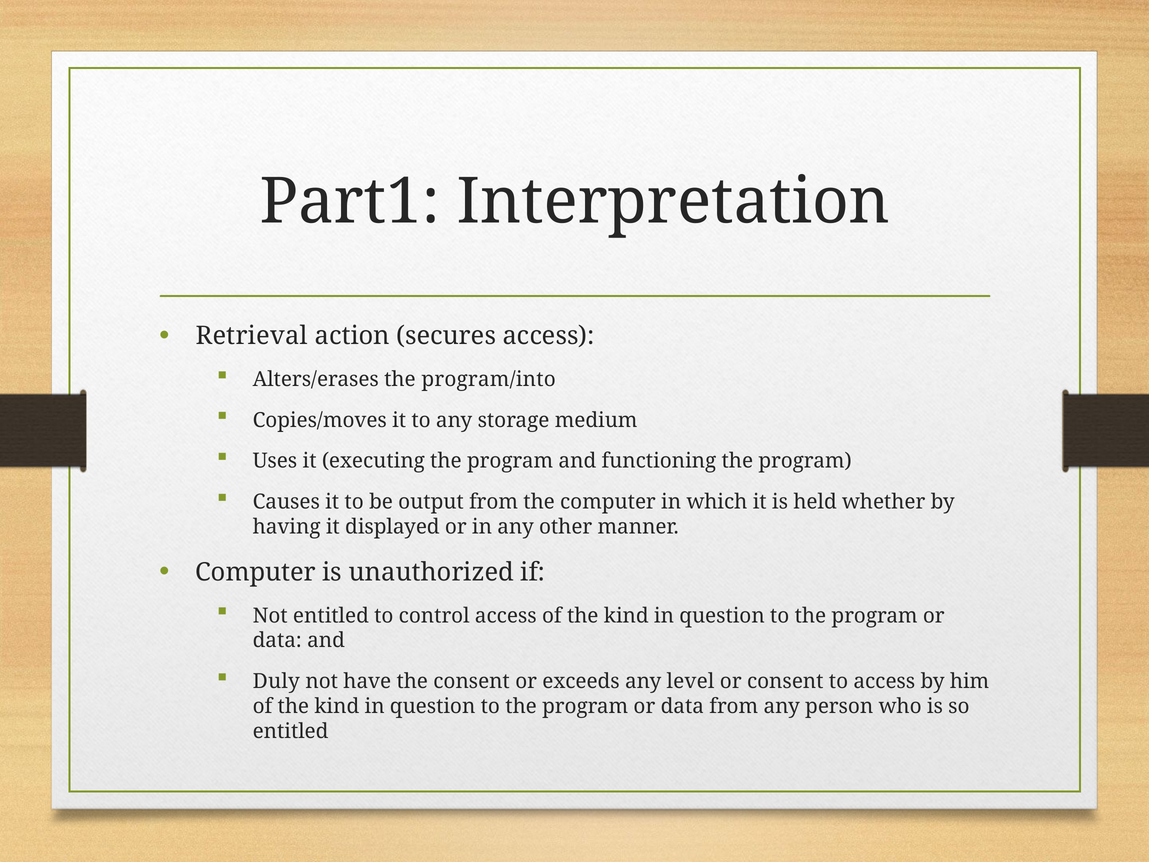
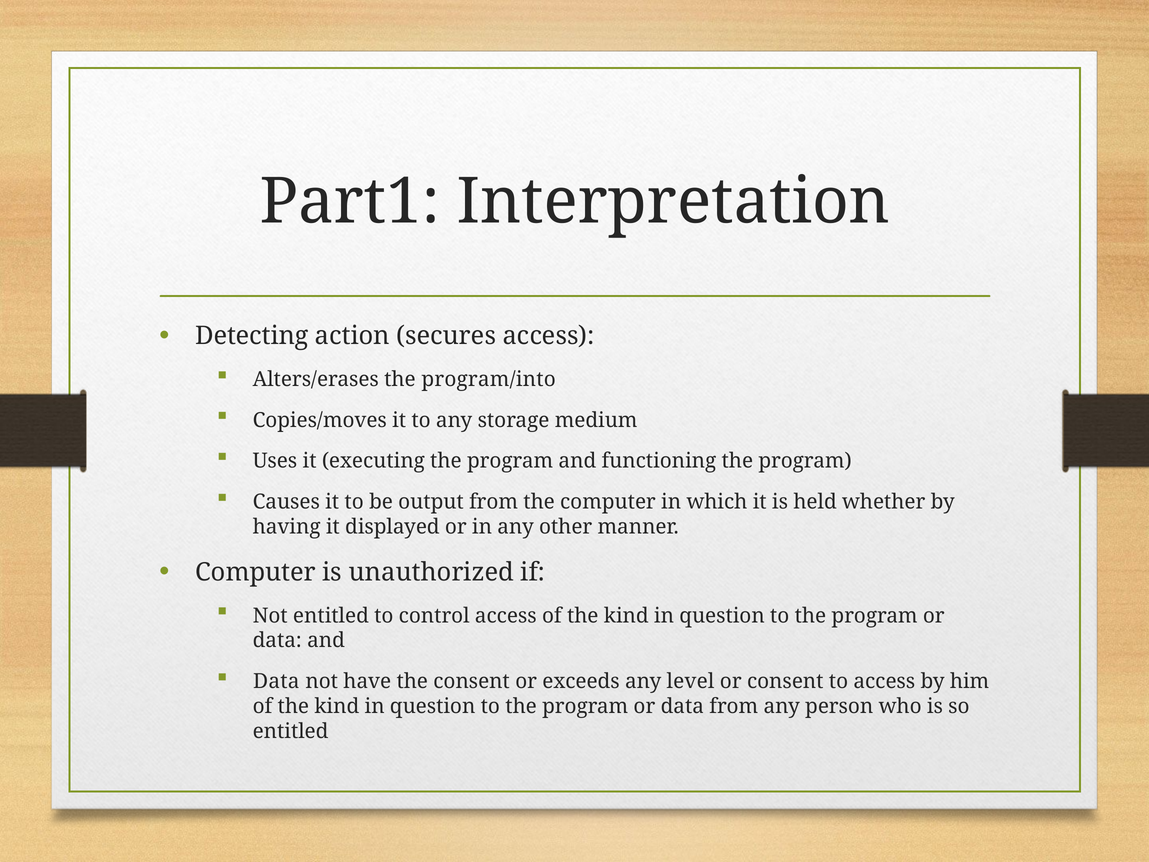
Retrieval: Retrieval -> Detecting
Duly at (276, 681): Duly -> Data
